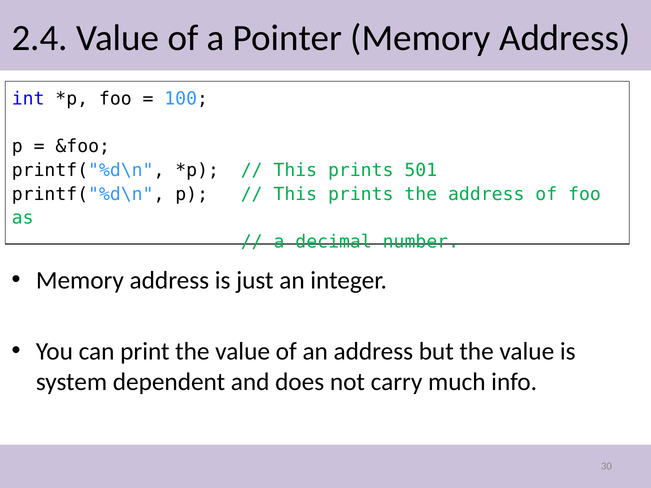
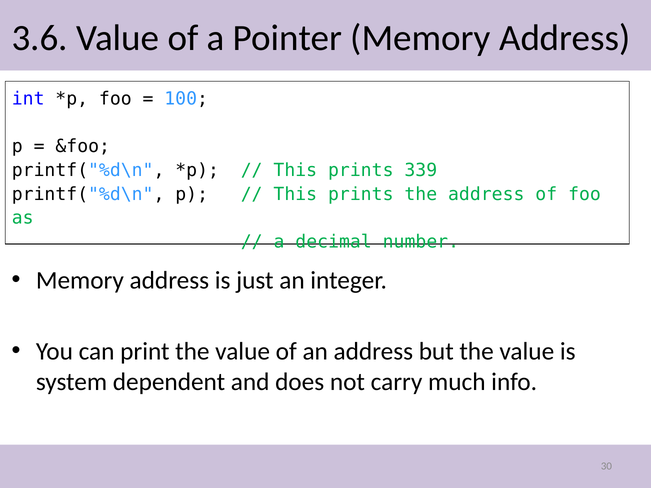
2.4: 2.4 -> 3.6
501: 501 -> 339
